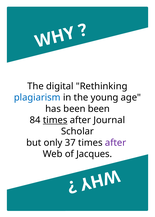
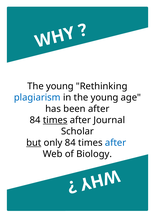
digital at (60, 86): digital -> young
been been: been -> after
but underline: none -> present
only 37: 37 -> 84
after at (116, 143) colour: purple -> blue
Jacques: Jacques -> Biology
